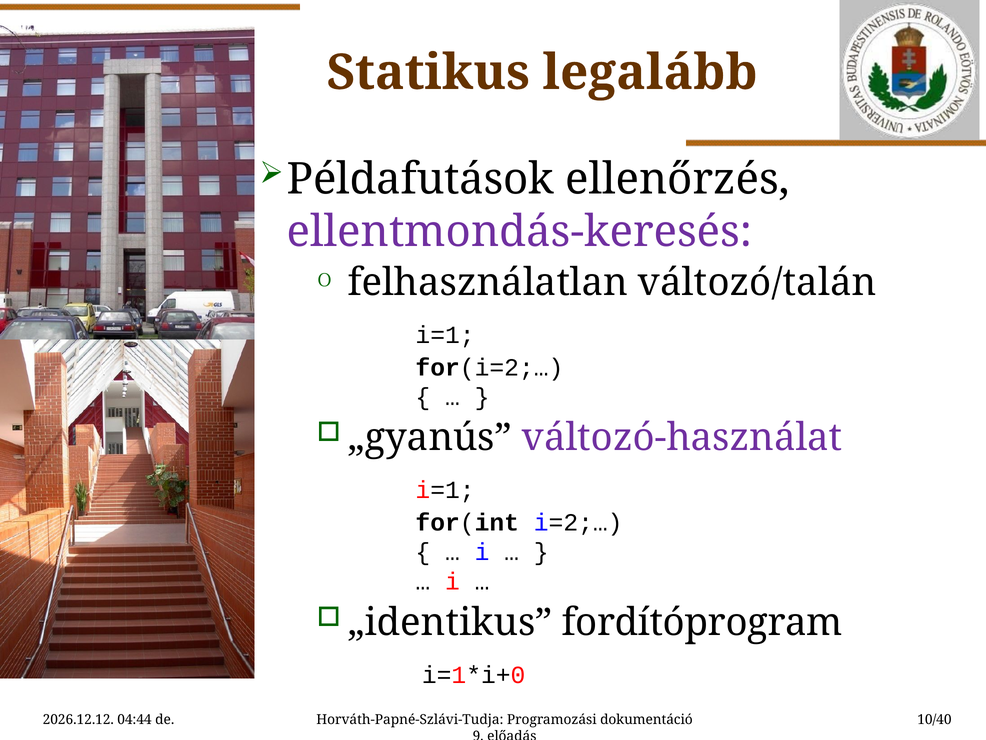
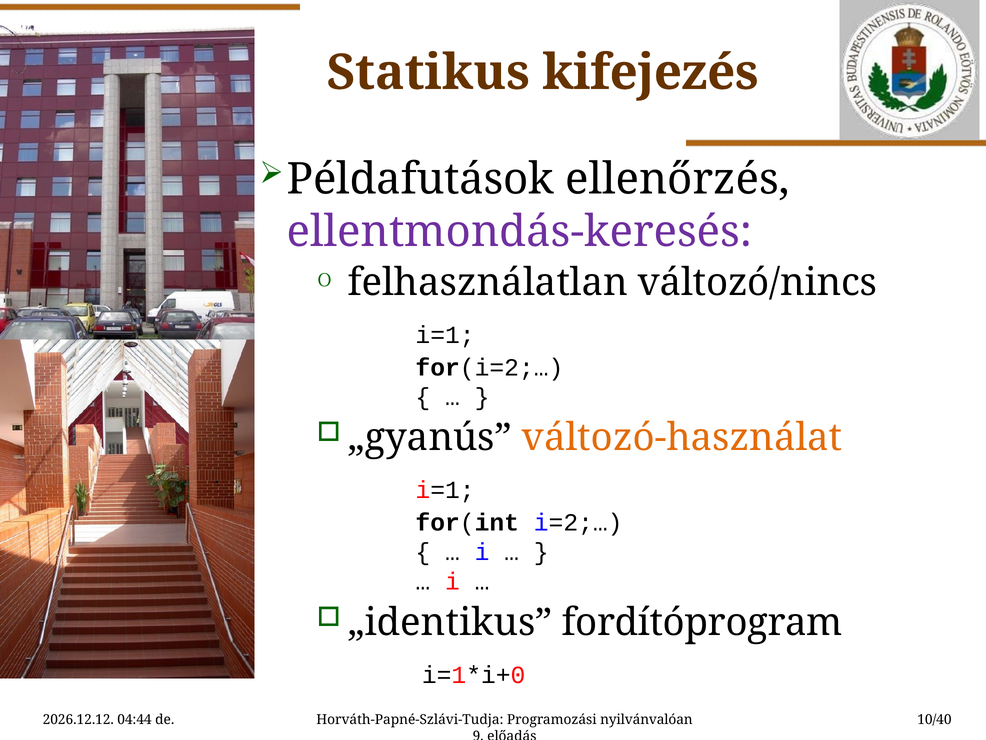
legalább: legalább -> kifejezés
változó/talán: változó/talán -> változó/nincs
változó-használat colour: purple -> orange
dokumentáció: dokumentáció -> nyilvánvalóan
